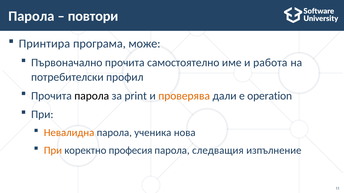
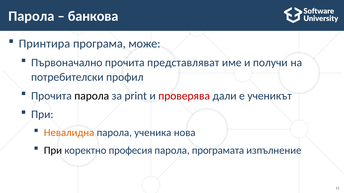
повтори: повтори -> банкова
самостоятелно: самостоятелно -> представляват
работа: работа -> получи
проверява colour: orange -> red
operation: operation -> ученикът
При at (53, 151) colour: orange -> black
следващия: следващия -> програмата
